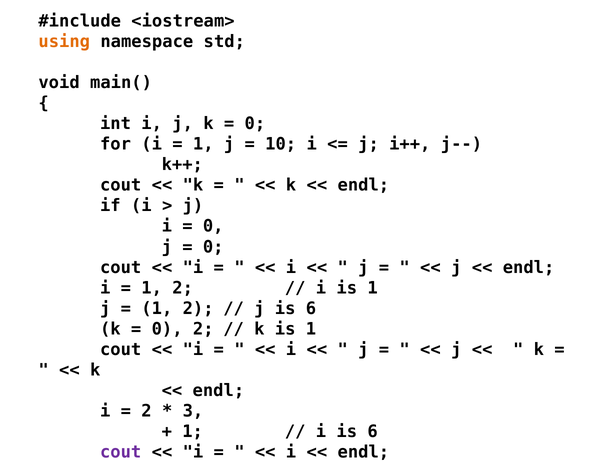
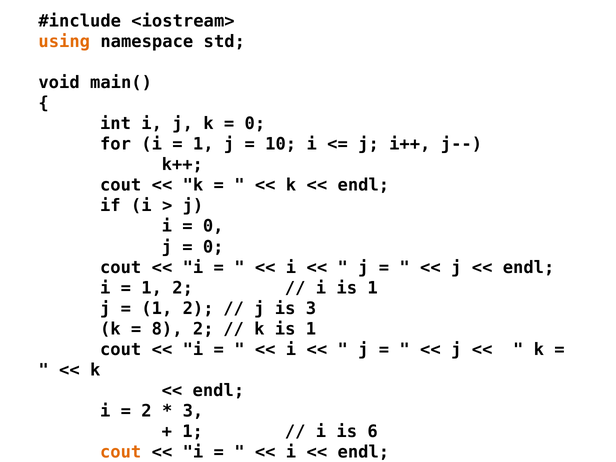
j is 6: 6 -> 3
0 at (167, 329): 0 -> 8
cout at (121, 452) colour: purple -> orange
